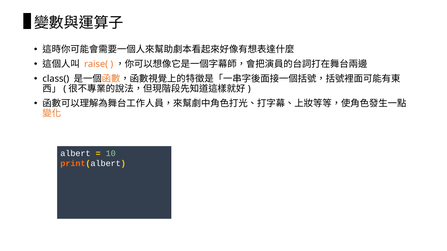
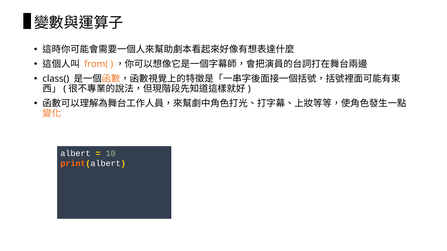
raise(: raise( -> from(
